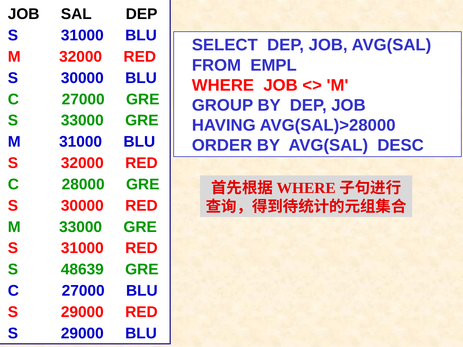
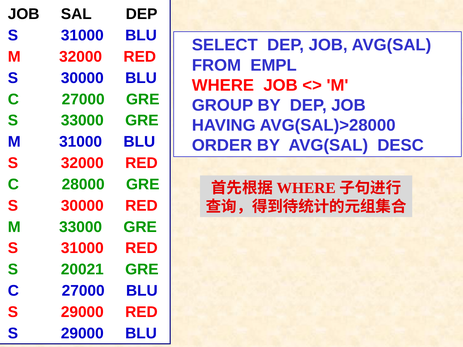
48639: 48639 -> 20021
